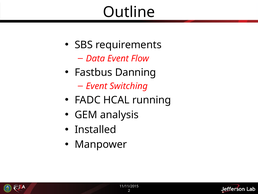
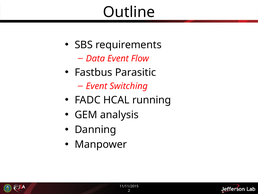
Danning: Danning -> Parasitic
Installed: Installed -> Danning
